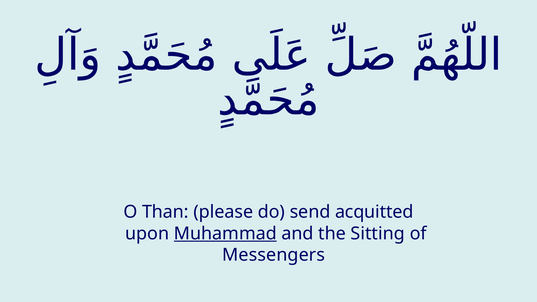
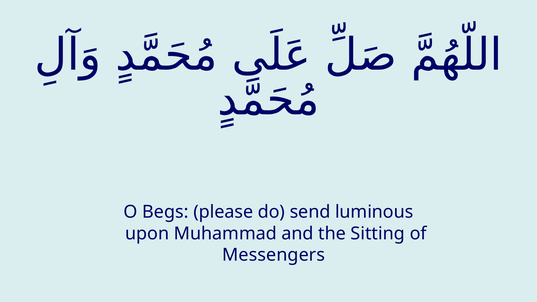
Than: Than -> Begs
acquitted: acquitted -> luminous
Muhammad underline: present -> none
